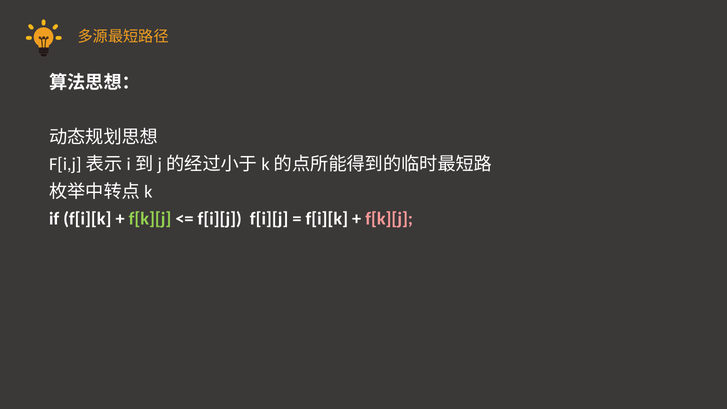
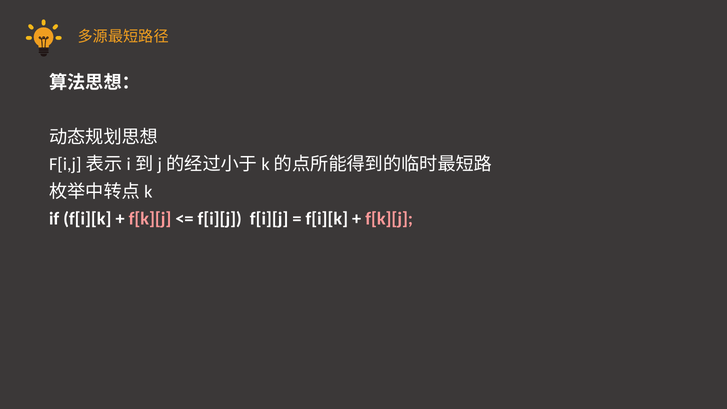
f[k][j at (150, 219) colour: light green -> pink
